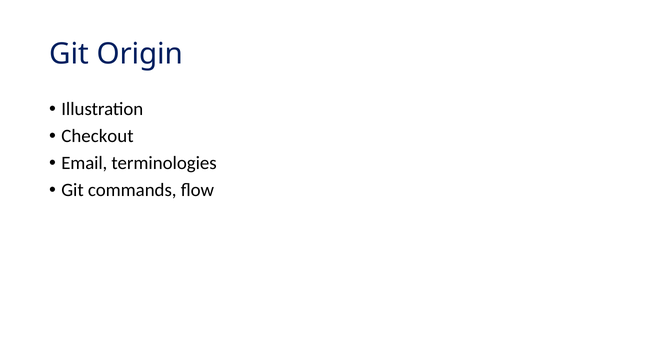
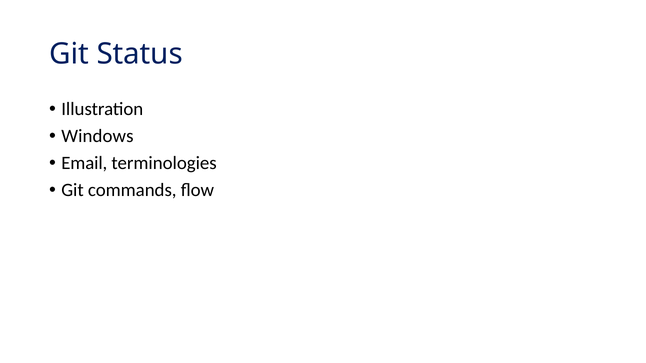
Origin: Origin -> Status
Checkout: Checkout -> Windows
